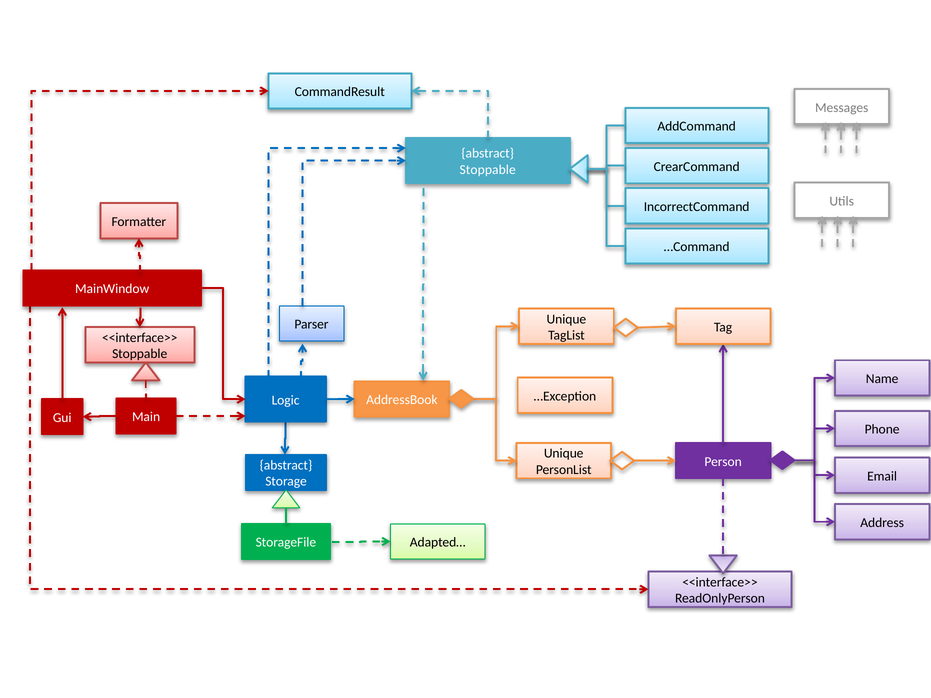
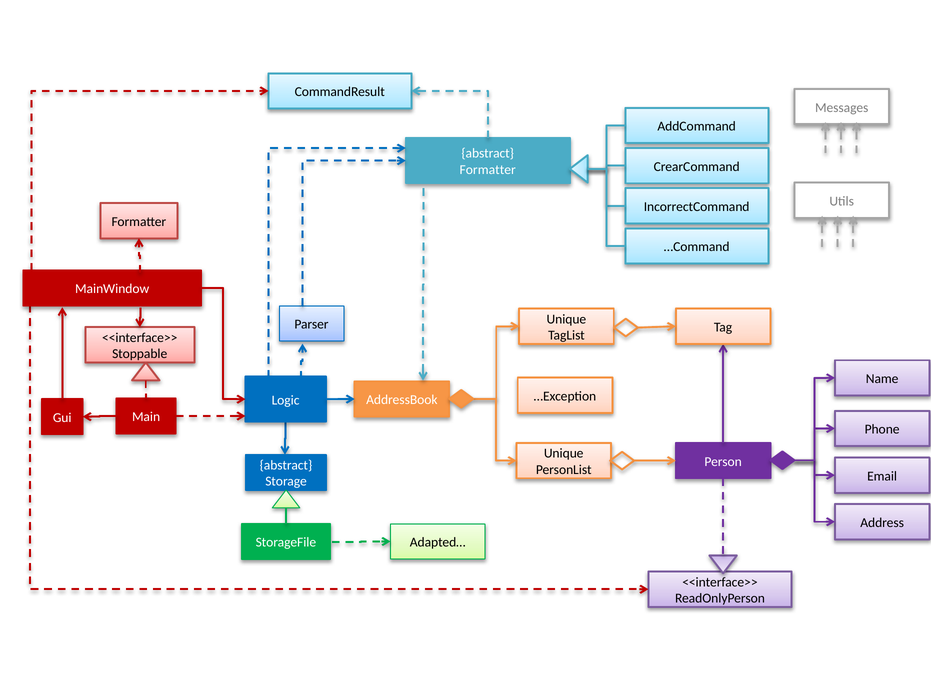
Stoppable at (488, 170): Stoppable -> Formatter
